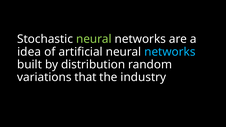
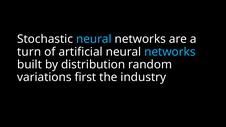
neural at (94, 39) colour: light green -> light blue
idea: idea -> turn
that: that -> first
